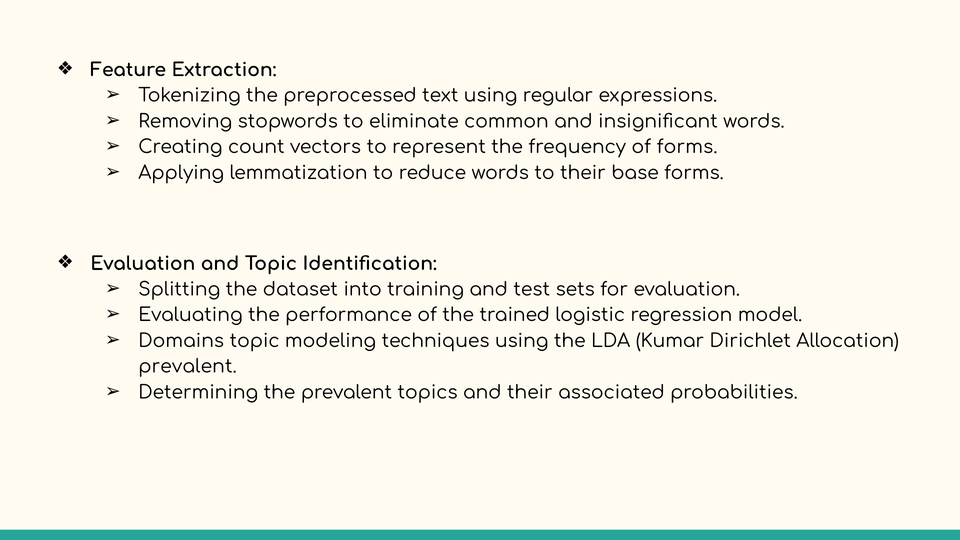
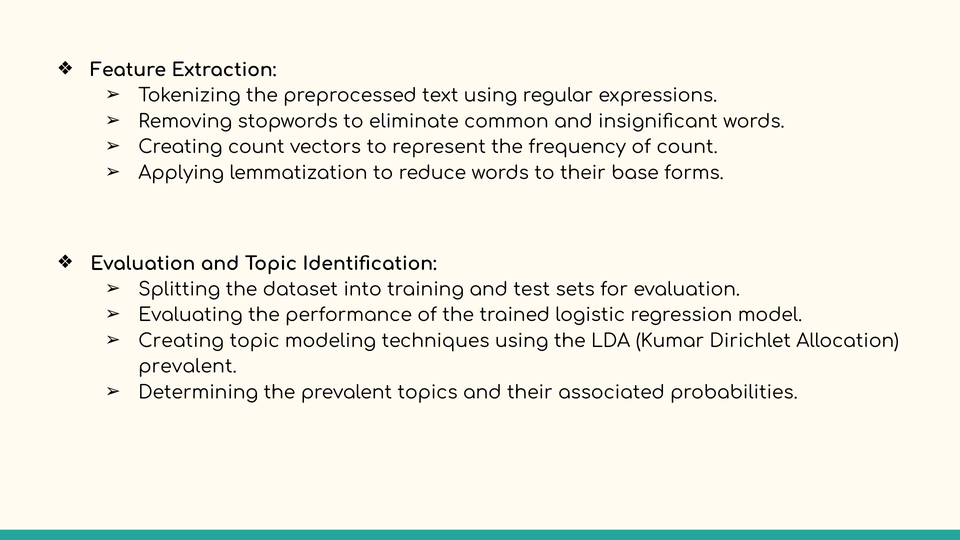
of forms: forms -> count
Domains at (181, 341): Domains -> Creating
